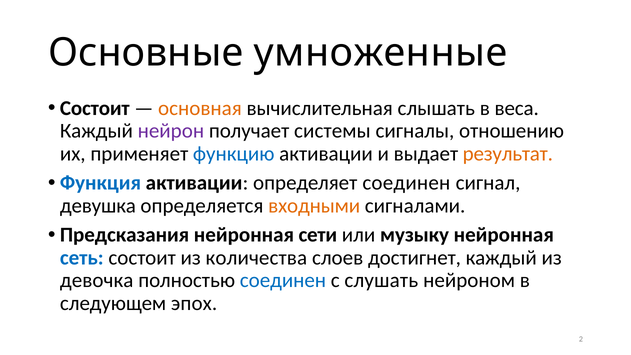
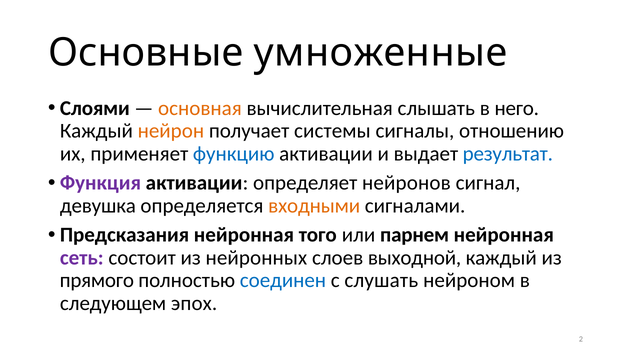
Состоит at (95, 108): Состоит -> Слоями
веса: веса -> него
нейрон colour: purple -> orange
результат colour: orange -> blue
Функция colour: blue -> purple
определяет соединен: соединен -> нейронов
сети: сети -> того
музыку: музыку -> парнем
сеть colour: blue -> purple
количества: количества -> нейронных
достигнет: достигнет -> выходной
девочка: девочка -> прямого
